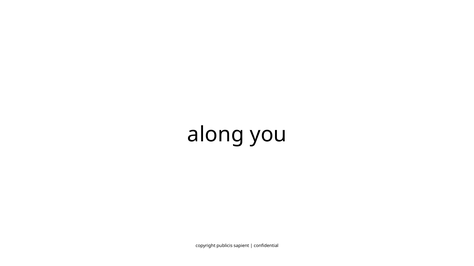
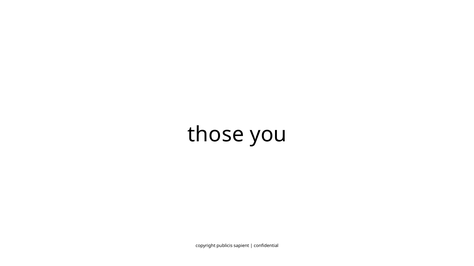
along: along -> those
